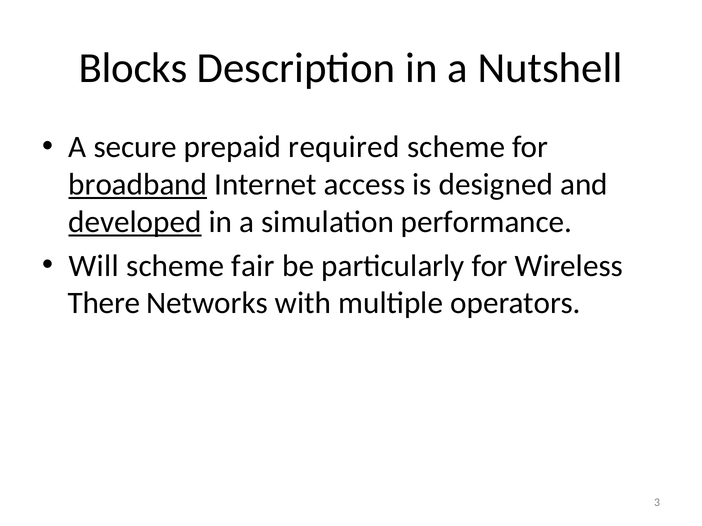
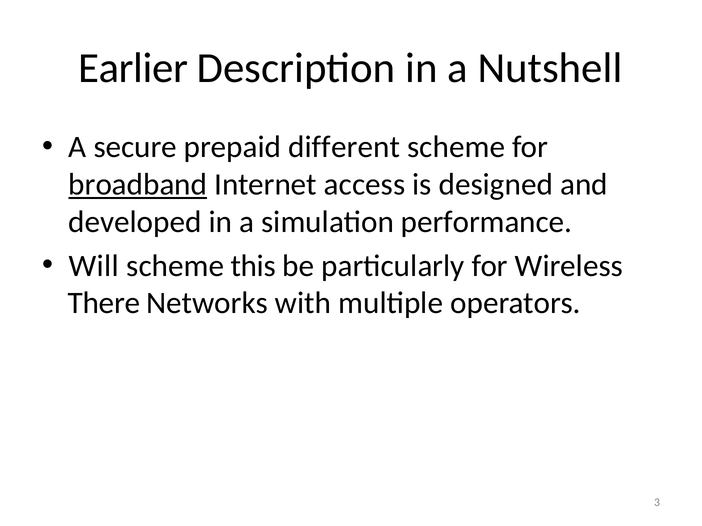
Blocks: Blocks -> Earlier
required: required -> different
developed underline: present -> none
fair: fair -> this
